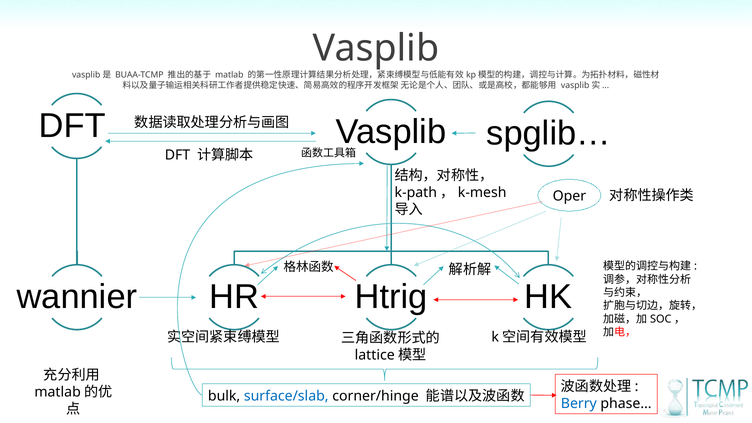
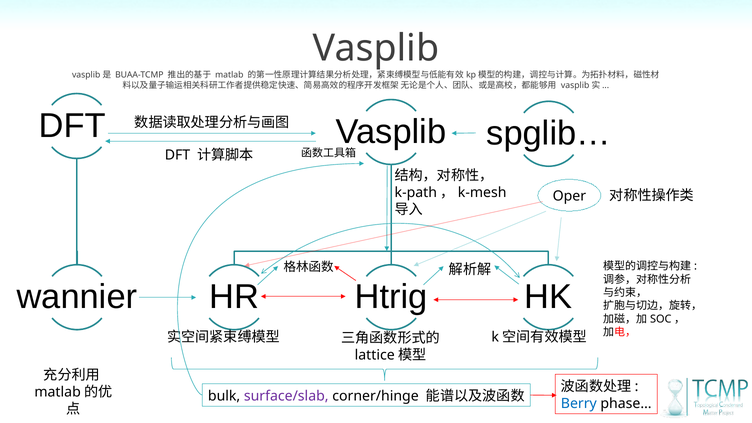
surface/slab colour: blue -> purple
